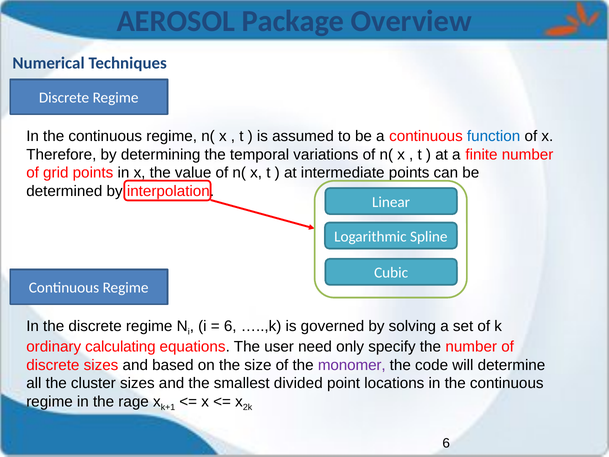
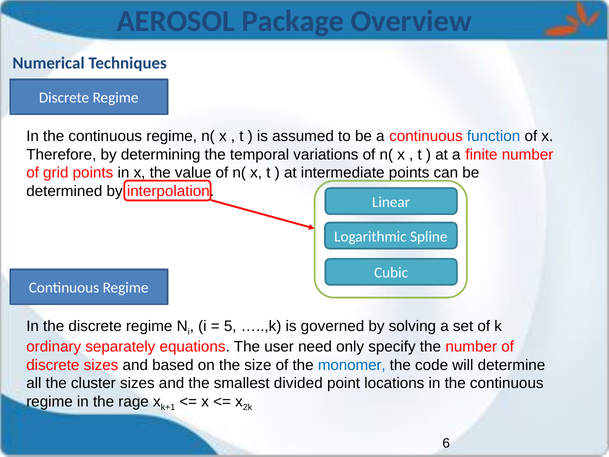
6 at (230, 326): 6 -> 5
calculating: calculating -> separately
monomer colour: purple -> blue
